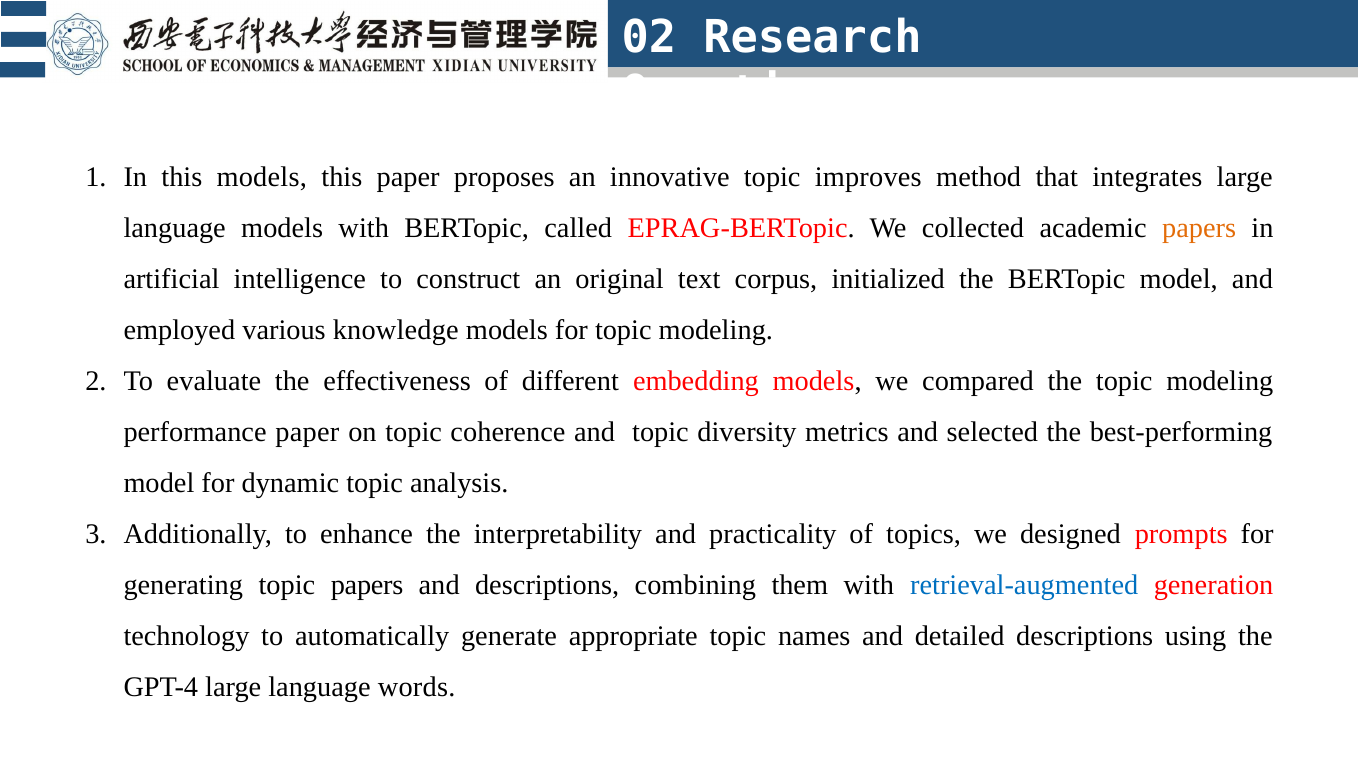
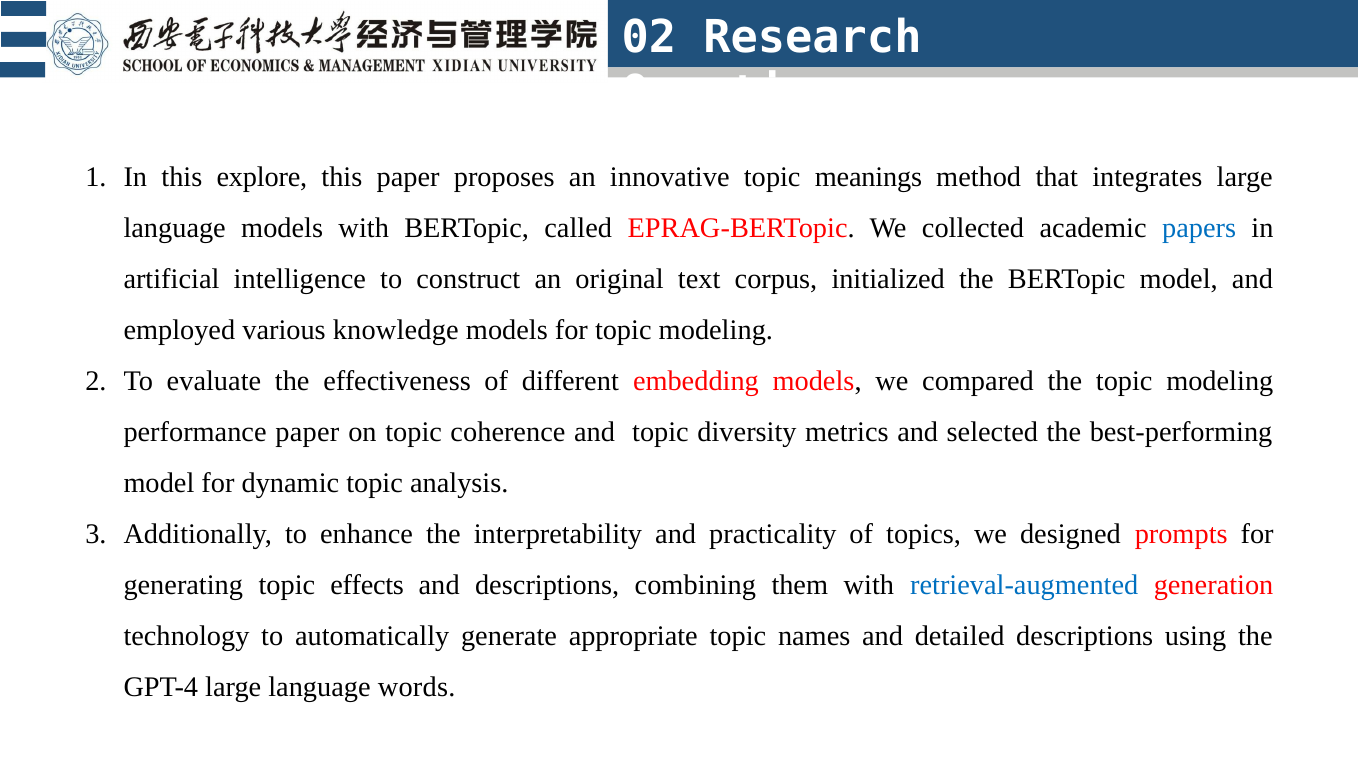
this models: models -> explore
improves: improves -> meanings
papers at (1199, 228) colour: orange -> blue
topic papers: papers -> effects
